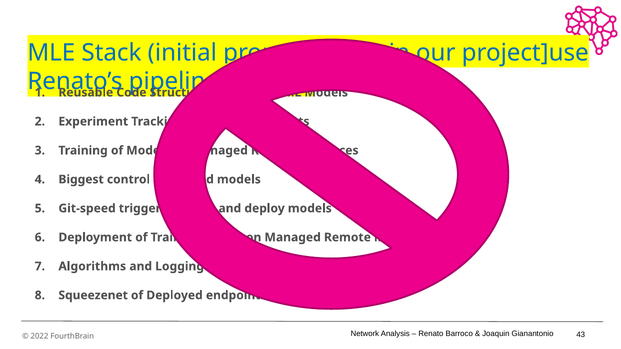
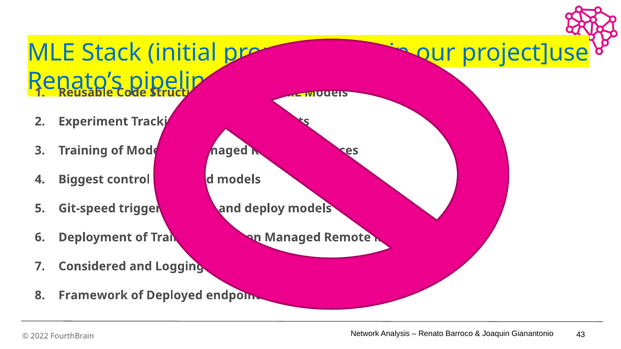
Algorithms: Algorithms -> Considered
Squeezenet: Squeezenet -> Framework
